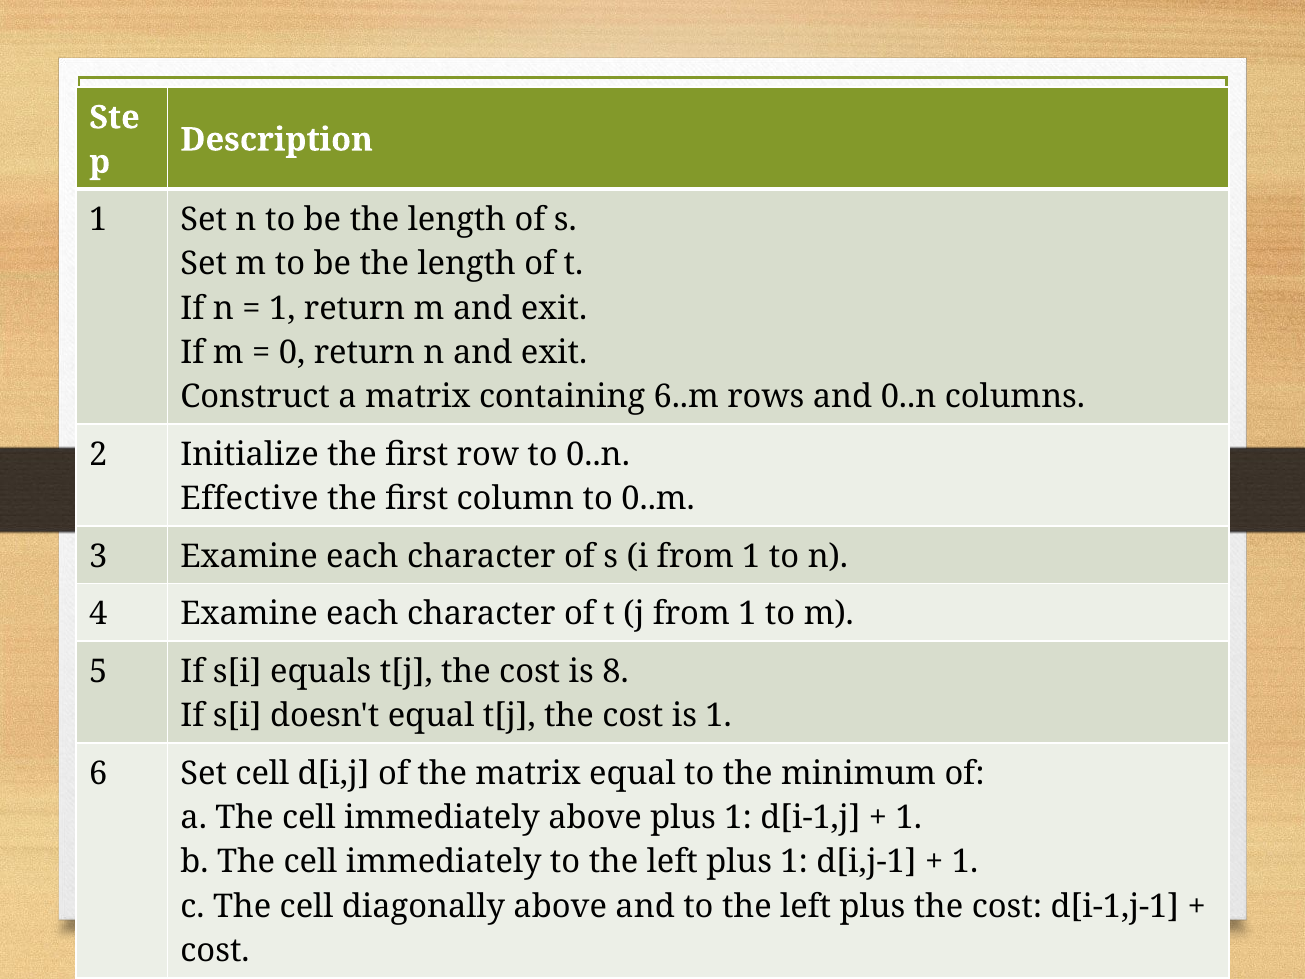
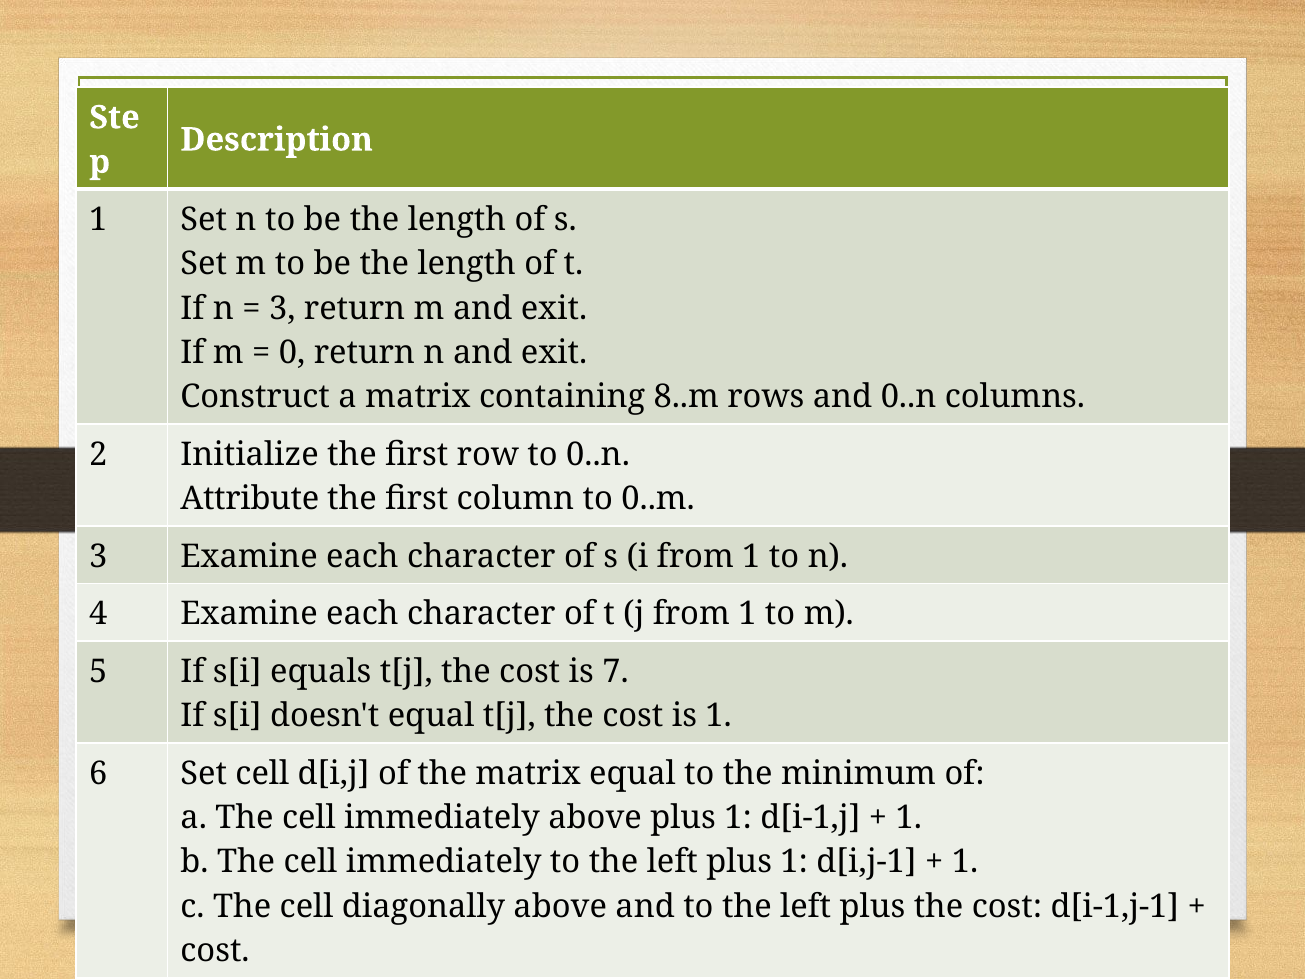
1 at (282, 308): 1 -> 3
6..m: 6..m -> 8..m
Effective: Effective -> Attribute
is 8: 8 -> 7
